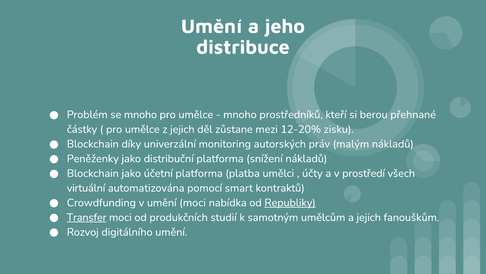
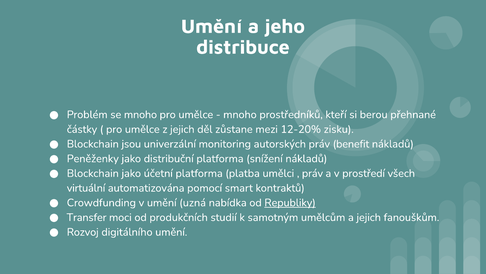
díky: díky -> jsou
malým: malým -> benefit
účty at (312, 173): účty -> práv
umění moci: moci -> uzná
Transfer underline: present -> none
